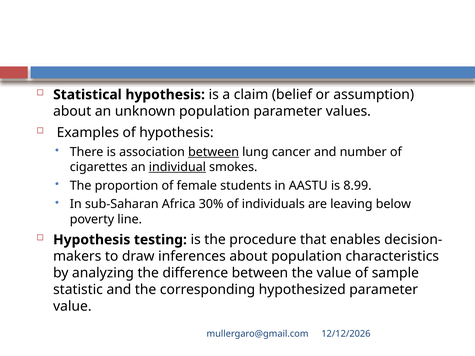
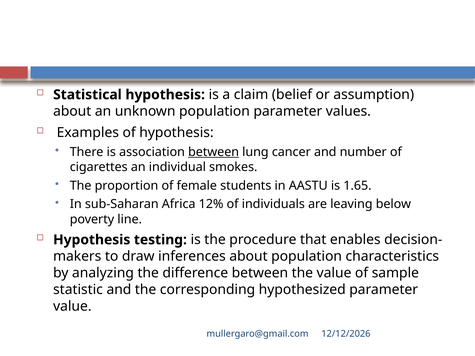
individual underline: present -> none
8.99: 8.99 -> 1.65
30%: 30% -> 12%
